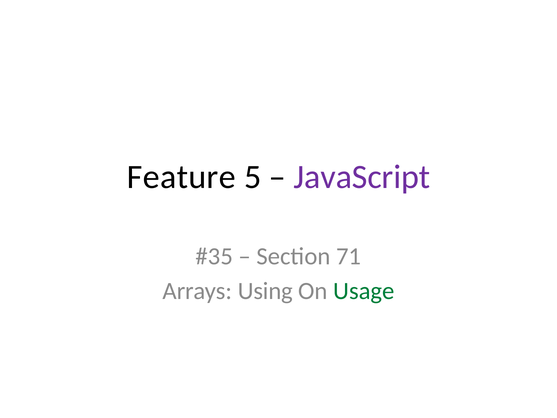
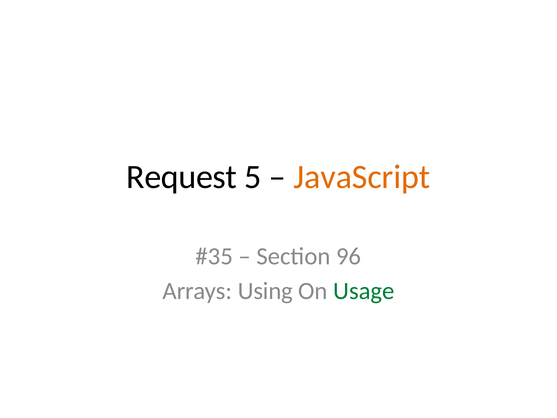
Feature: Feature -> Request
JavaScript colour: purple -> orange
71: 71 -> 96
